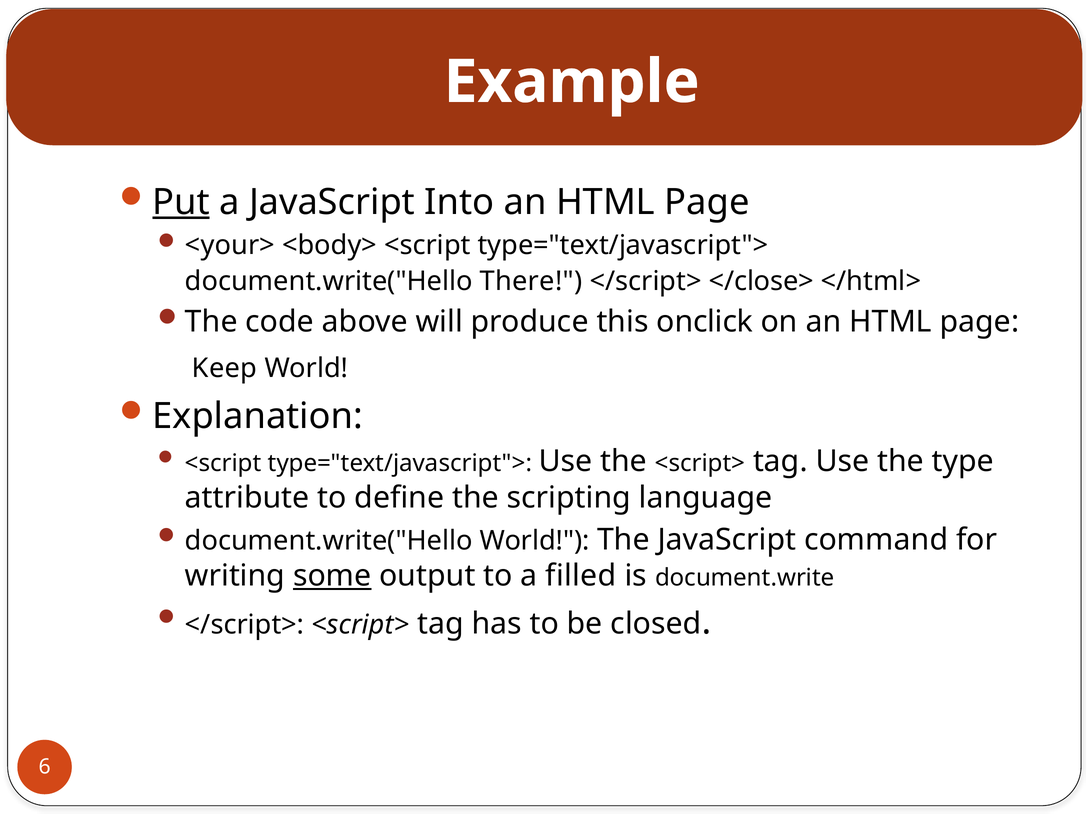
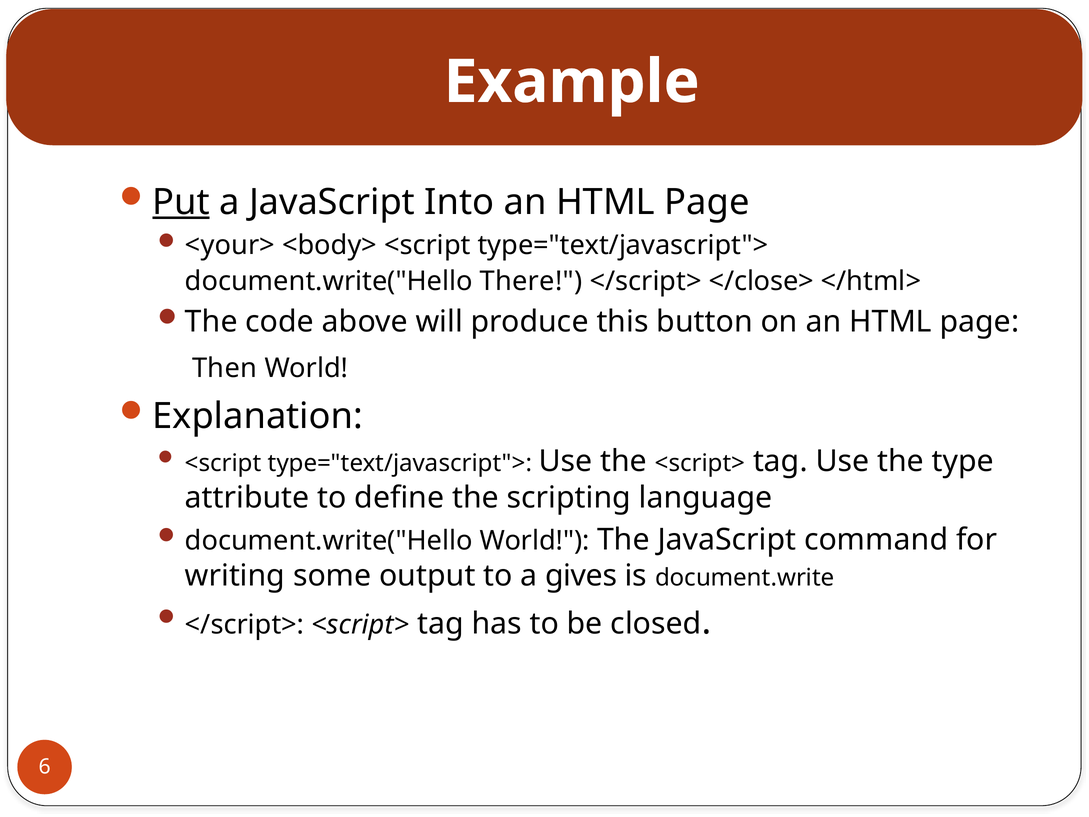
onclick: onclick -> button
Keep: Keep -> Then
some underline: present -> none
filled: filled -> gives
